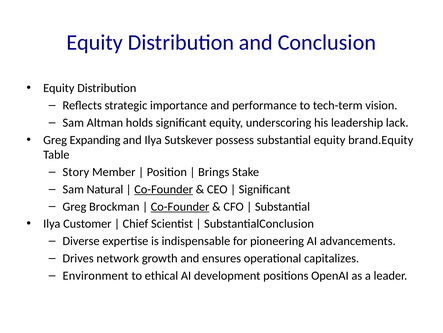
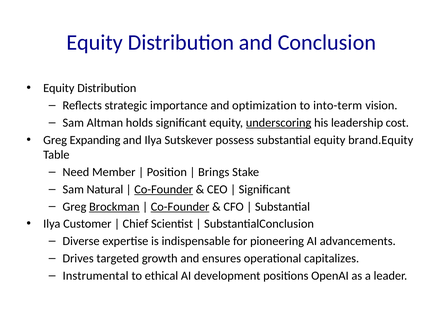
performance: performance -> optimization
tech-term: tech-term -> into-term
underscoring underline: none -> present
lack: lack -> cost
Story: Story -> Need
Brockman underline: none -> present
network: network -> targeted
Environment: Environment -> Instrumental
